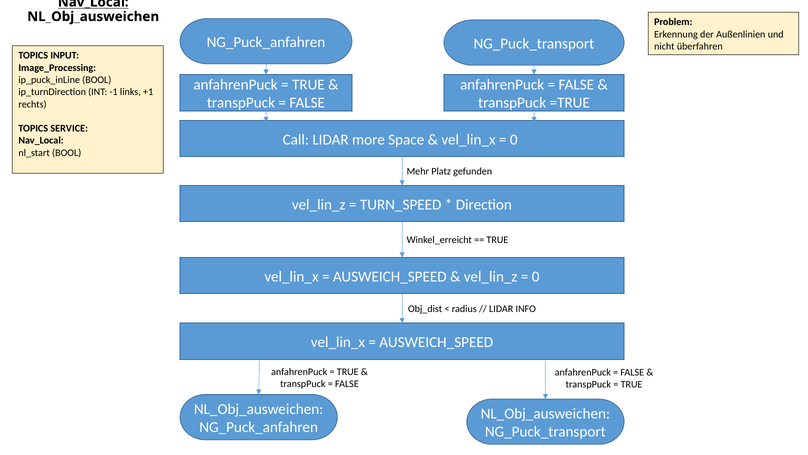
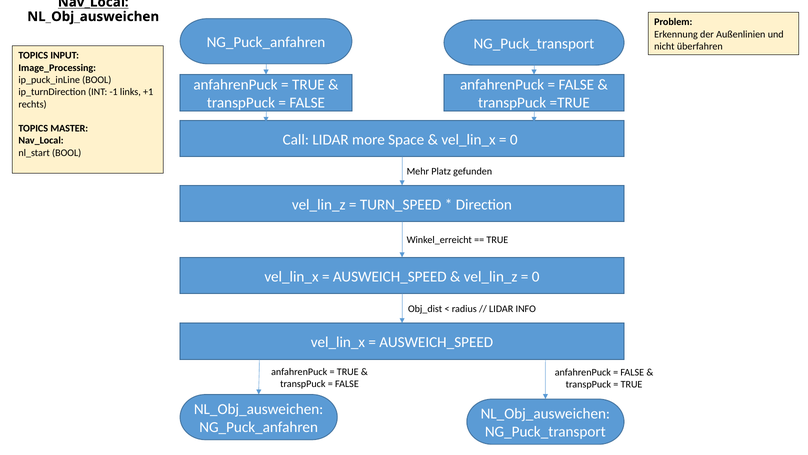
SERVICE: SERVICE -> MASTER
